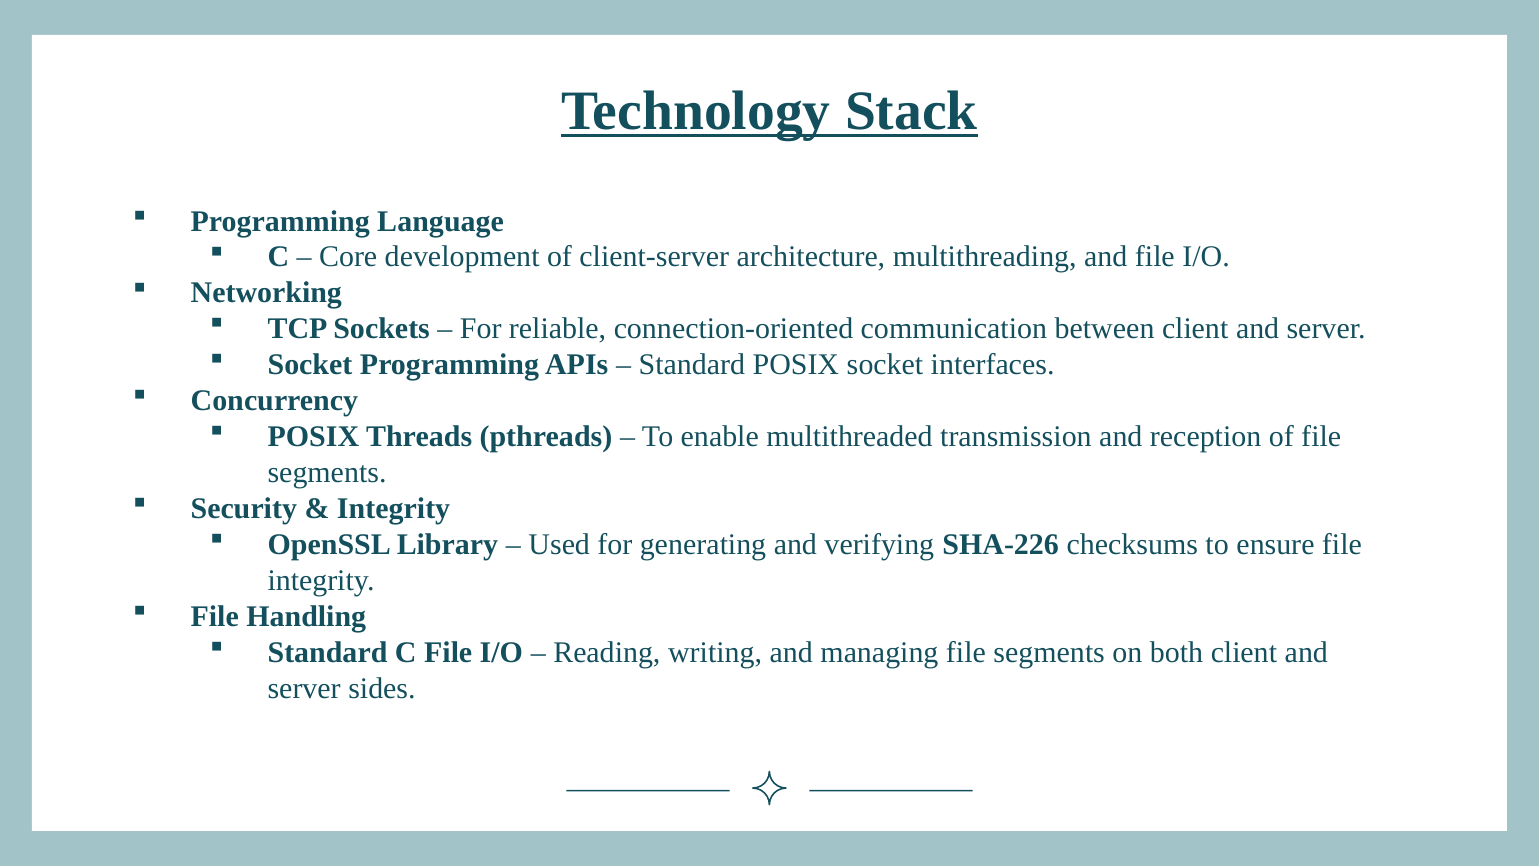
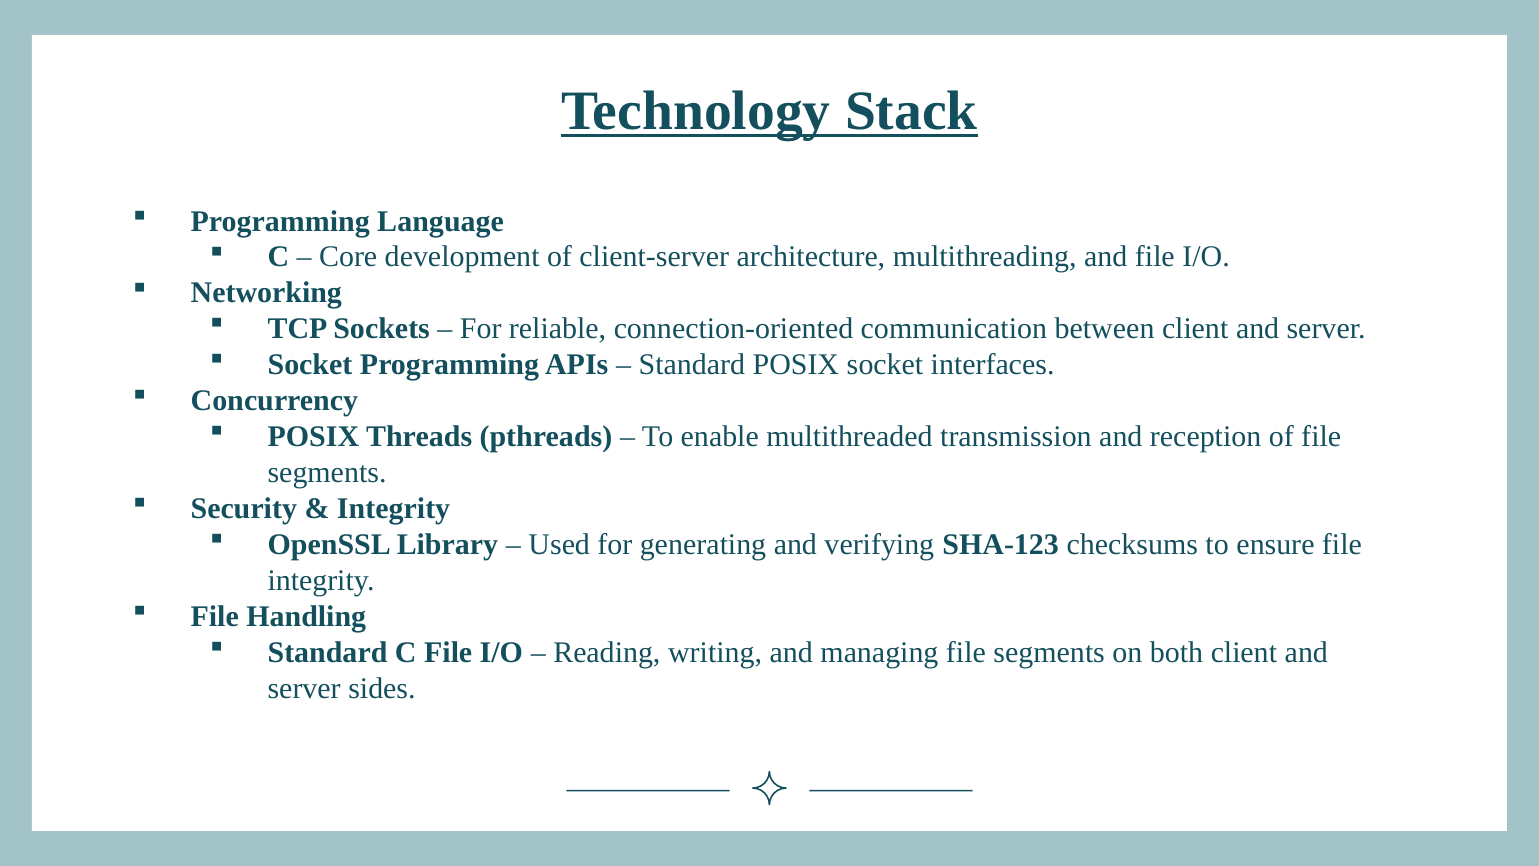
SHA-226: SHA-226 -> SHA-123
